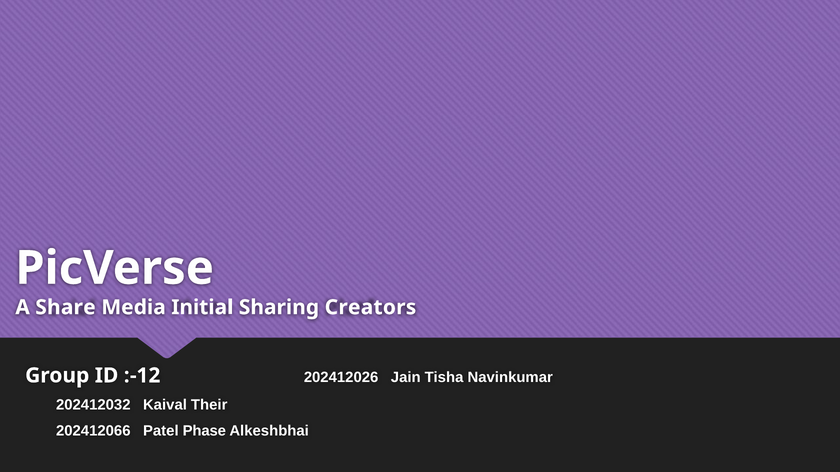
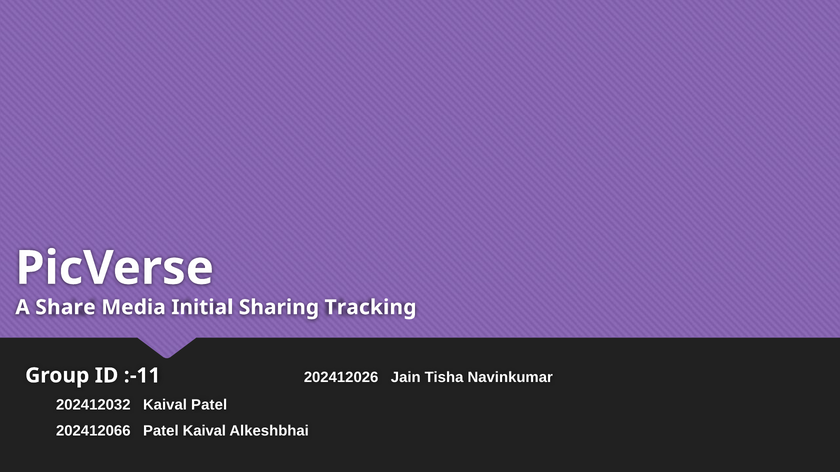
Creators: Creators -> Tracking
:-12: :-12 -> :-11
Kaival Their: Their -> Patel
Patel Phase: Phase -> Kaival
